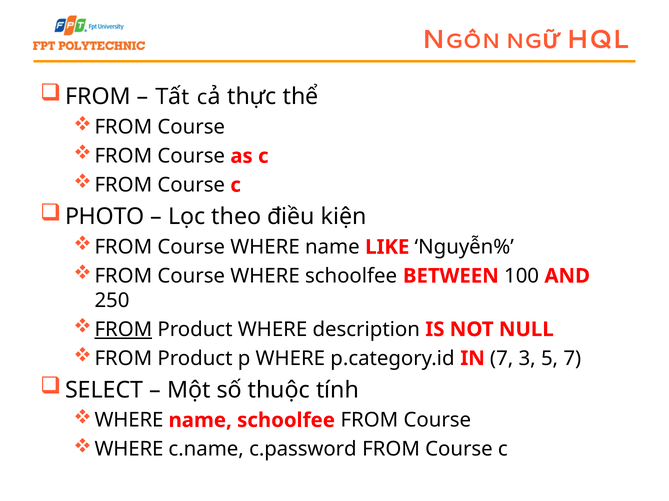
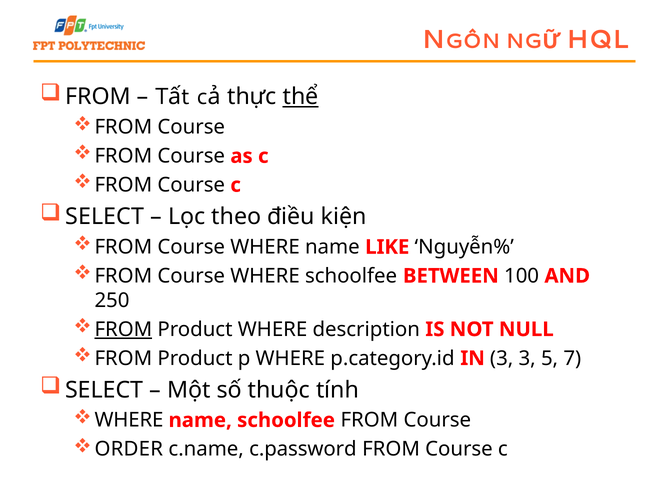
thể underline: none -> present
PHOTO at (105, 217): PHOTO -> SELECT
IN 7: 7 -> 3
WHERE at (129, 450): WHERE -> ORDER
